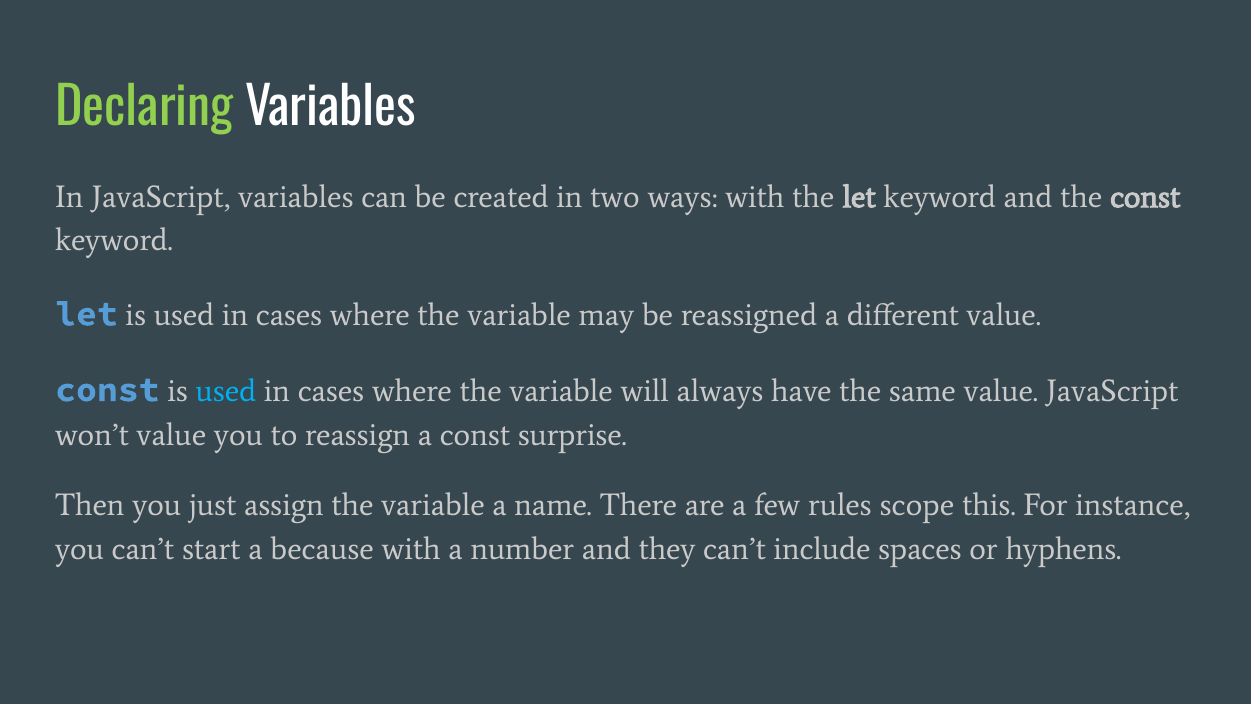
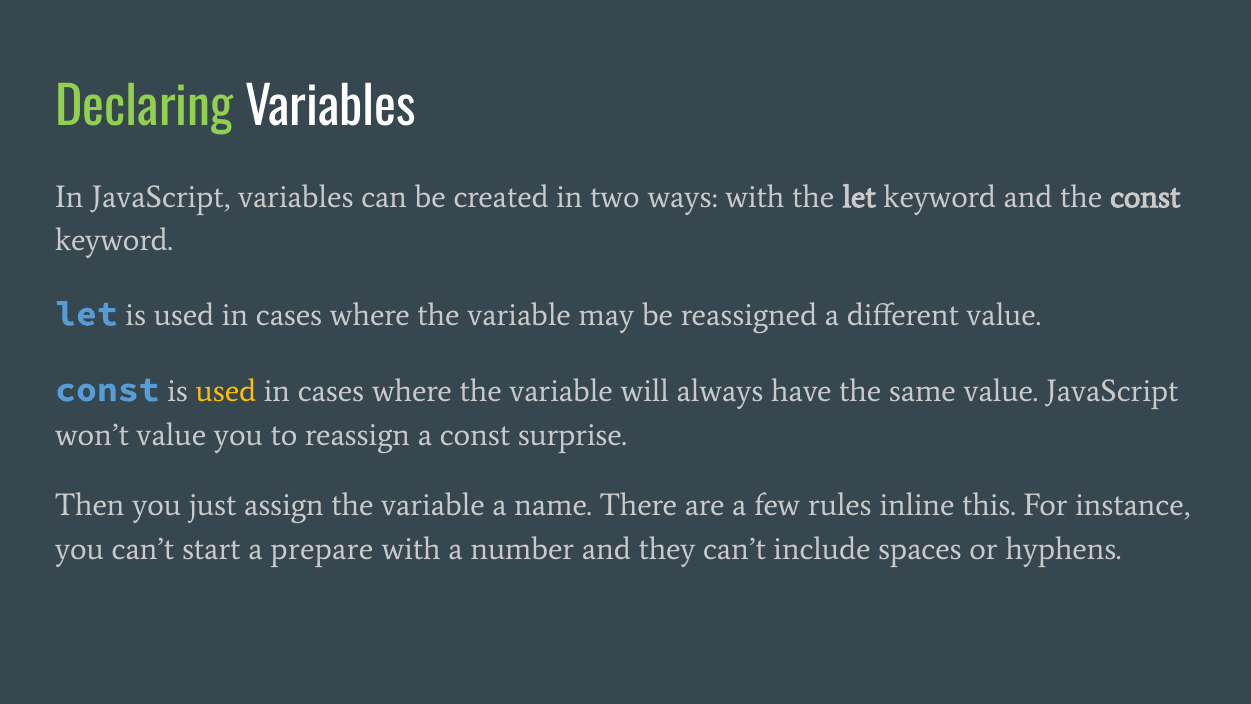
used at (226, 391) colour: light blue -> yellow
scope: scope -> inline
because: because -> prepare
